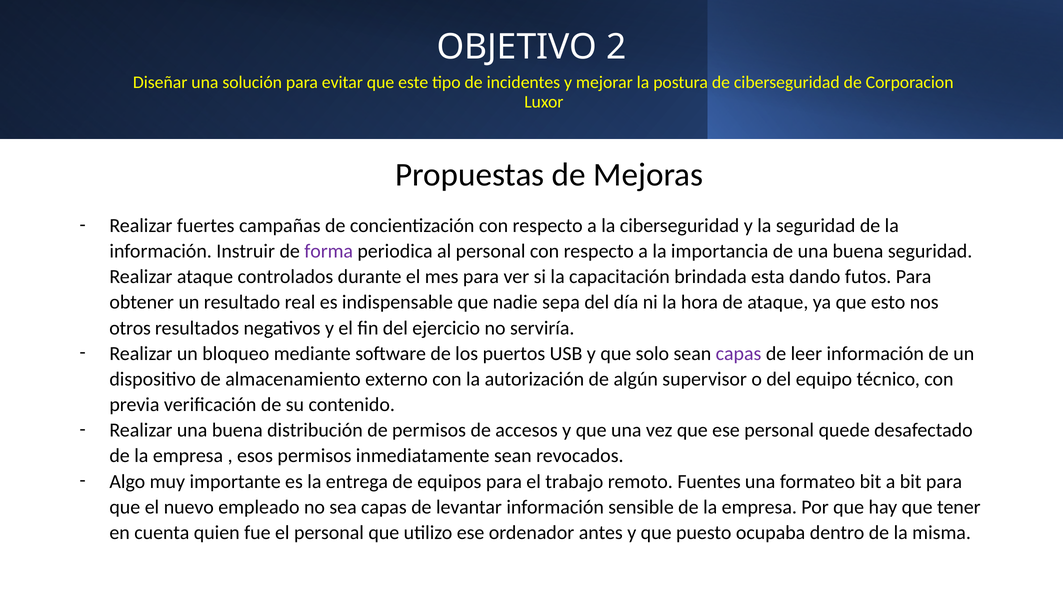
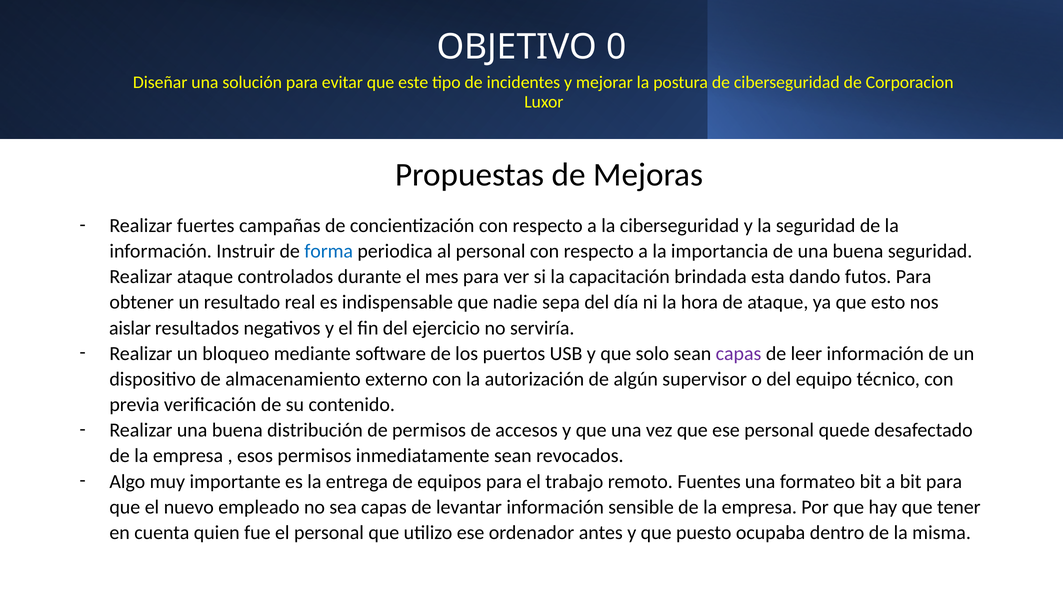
2: 2 -> 0
forma colour: purple -> blue
otros: otros -> aislar
